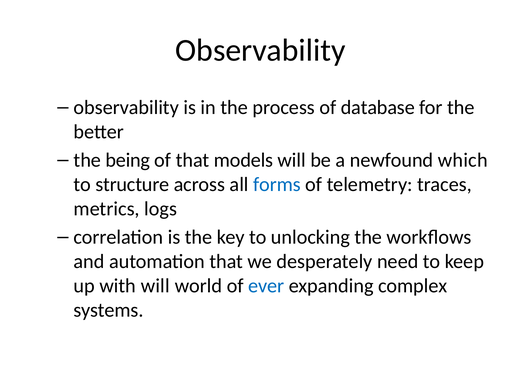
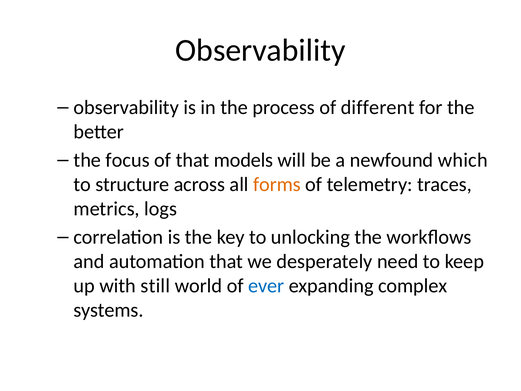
database: database -> different
being: being -> focus
forms colour: blue -> orange
with will: will -> still
